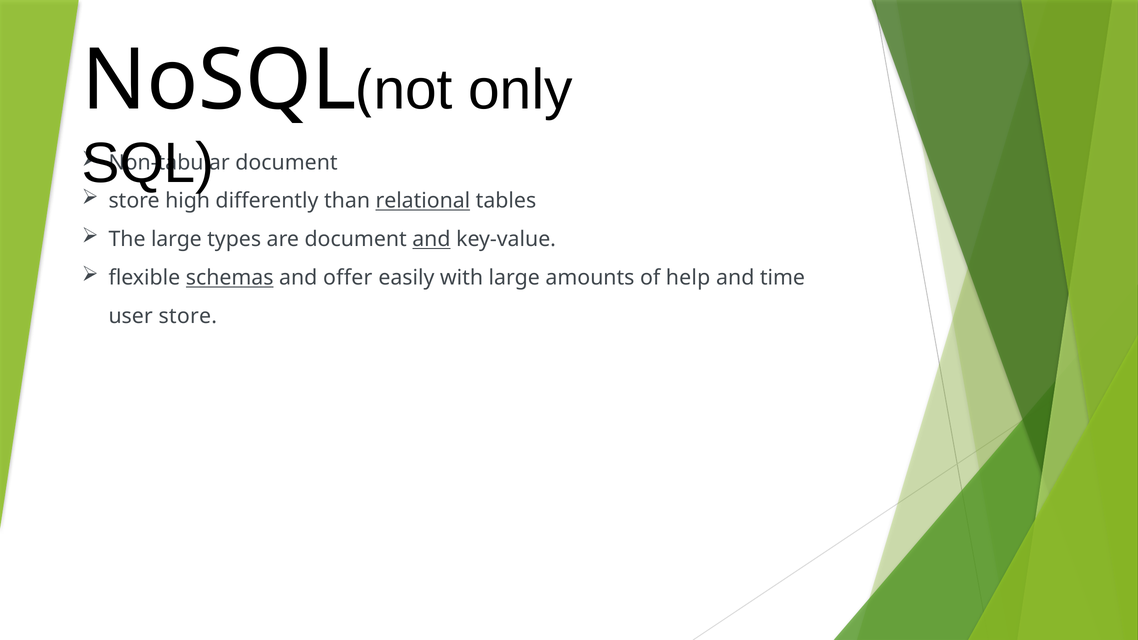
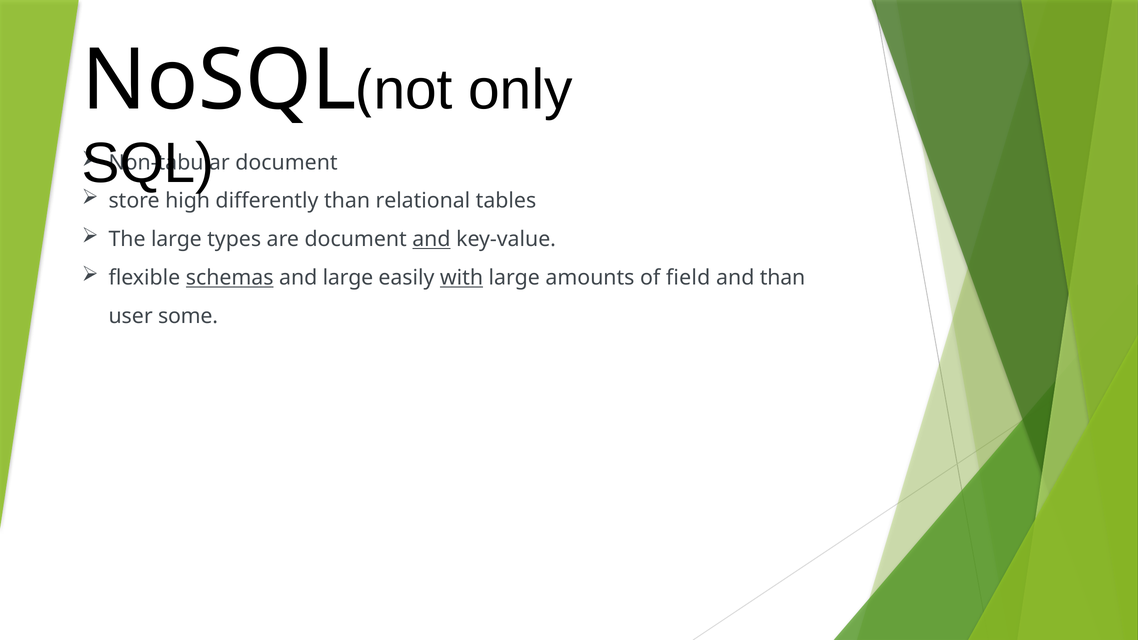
relational underline: present -> none
and offer: offer -> large
with underline: none -> present
help: help -> field
and time: time -> than
user store: store -> some
